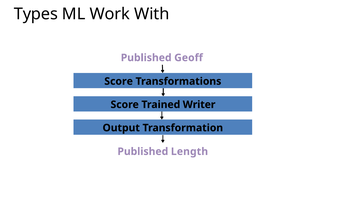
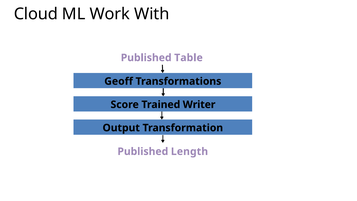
Types: Types -> Cloud
Geoff: Geoff -> Table
Score at (119, 81): Score -> Geoff
